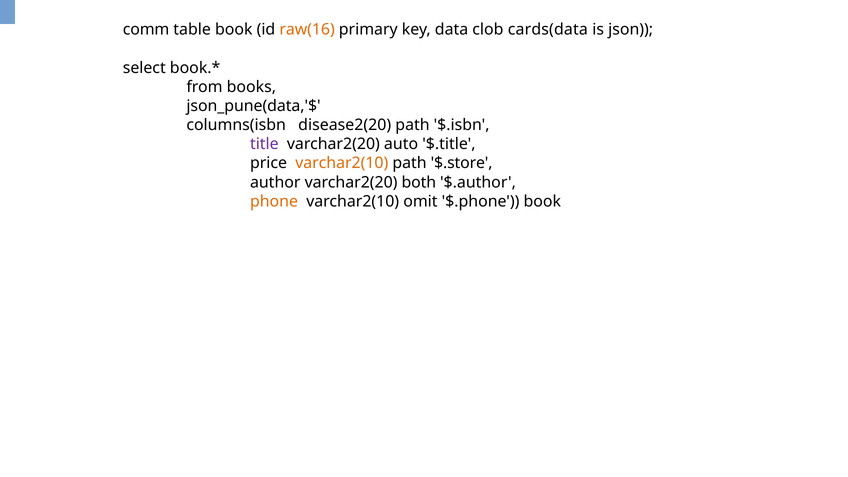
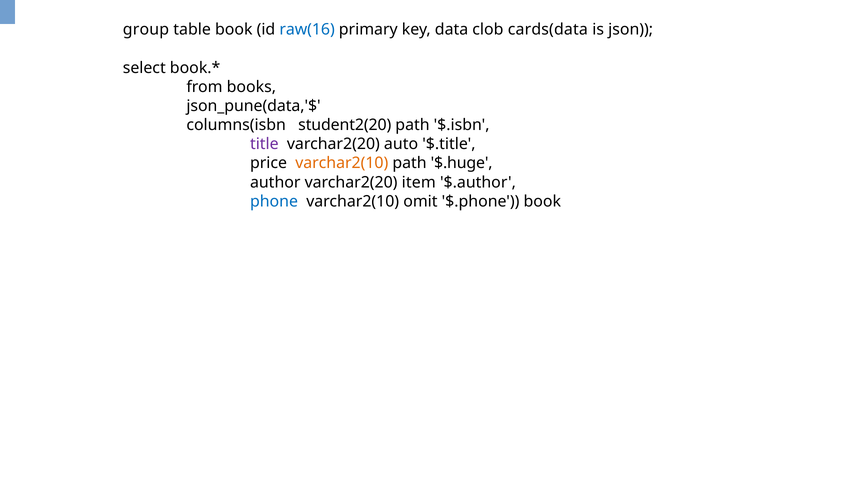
comm: comm -> group
raw(16 colour: orange -> blue
disease2(20: disease2(20 -> student2(20
$.store: $.store -> $.huge
both: both -> item
phone colour: orange -> blue
